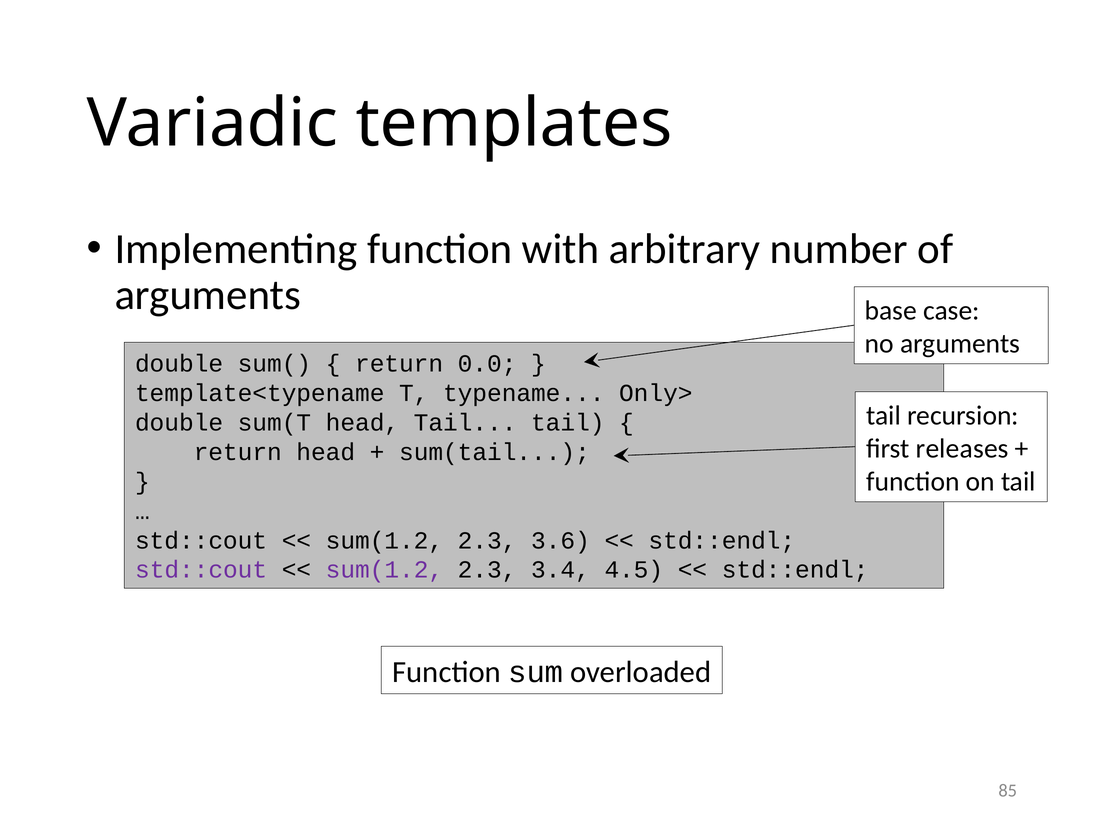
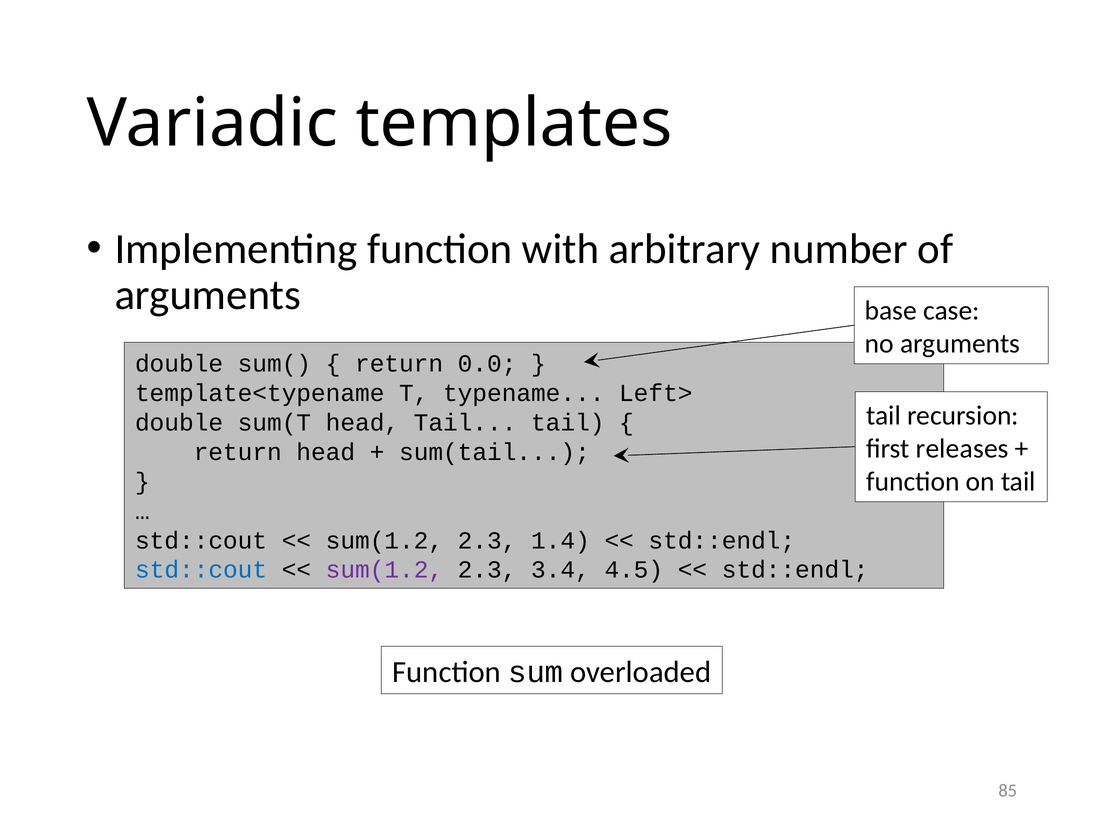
Only>: Only> -> Left>
3.6: 3.6 -> 1.4
std::cout at (201, 570) colour: purple -> blue
